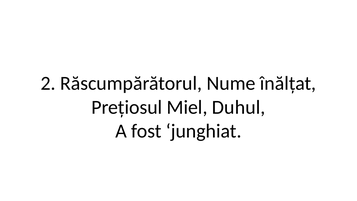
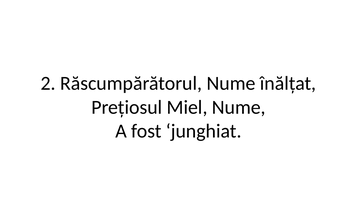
Miel Duhul: Duhul -> Nume
